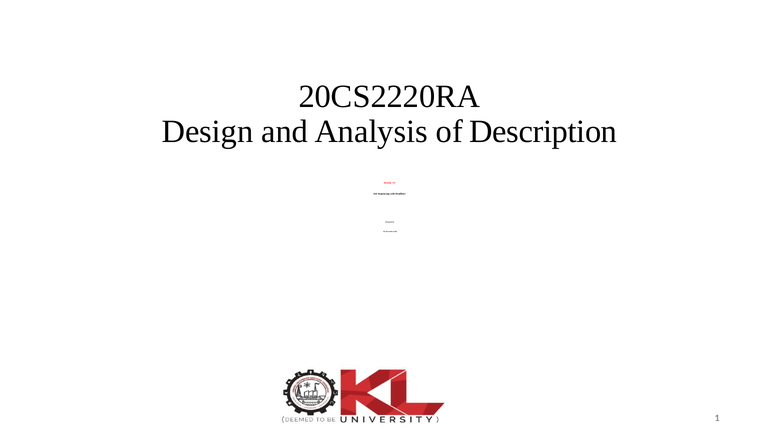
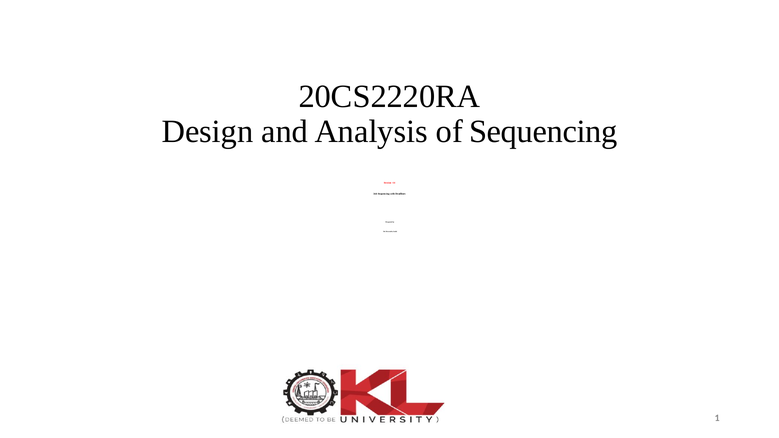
of Description: Description -> Sequencing
